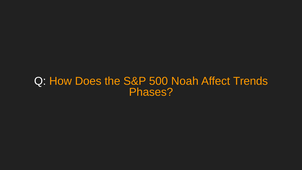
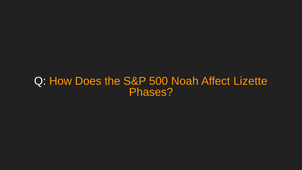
Trends: Trends -> Lizette
